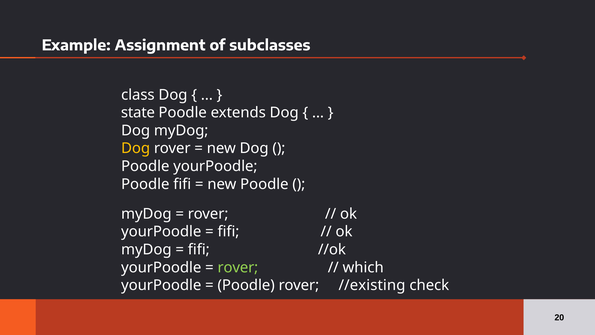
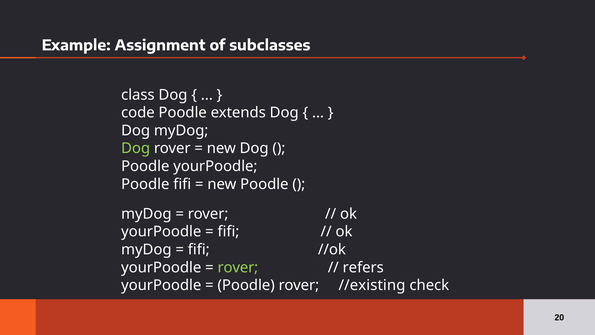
state: state -> code
Dog at (136, 148) colour: yellow -> light green
which: which -> refers
